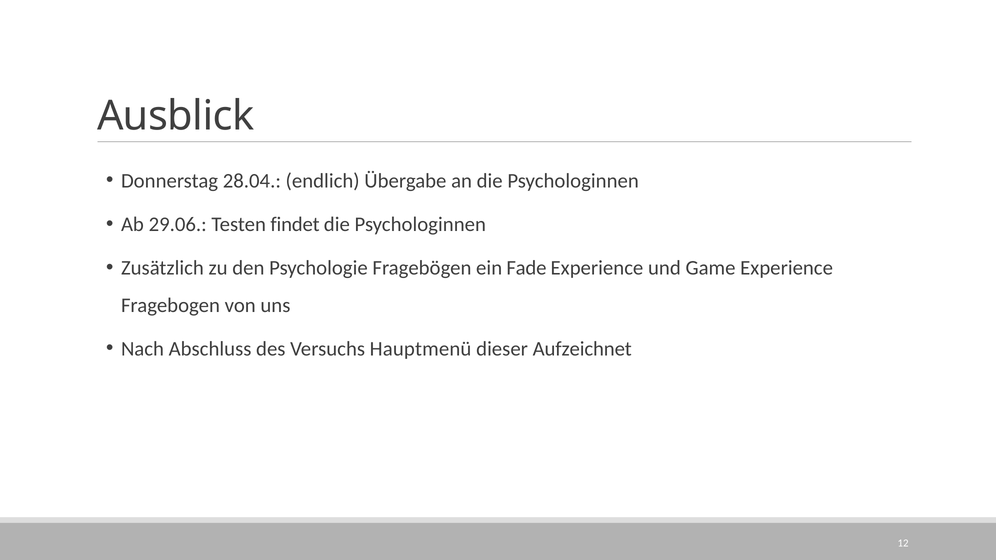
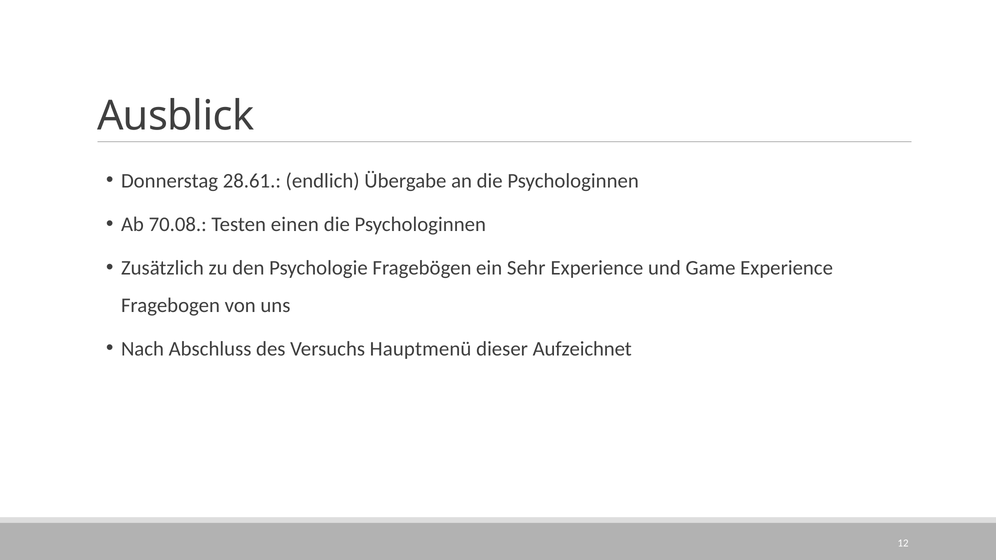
28.04: 28.04 -> 28.61
29.06: 29.06 -> 70.08
findet: findet -> einen
Fade: Fade -> Sehr
